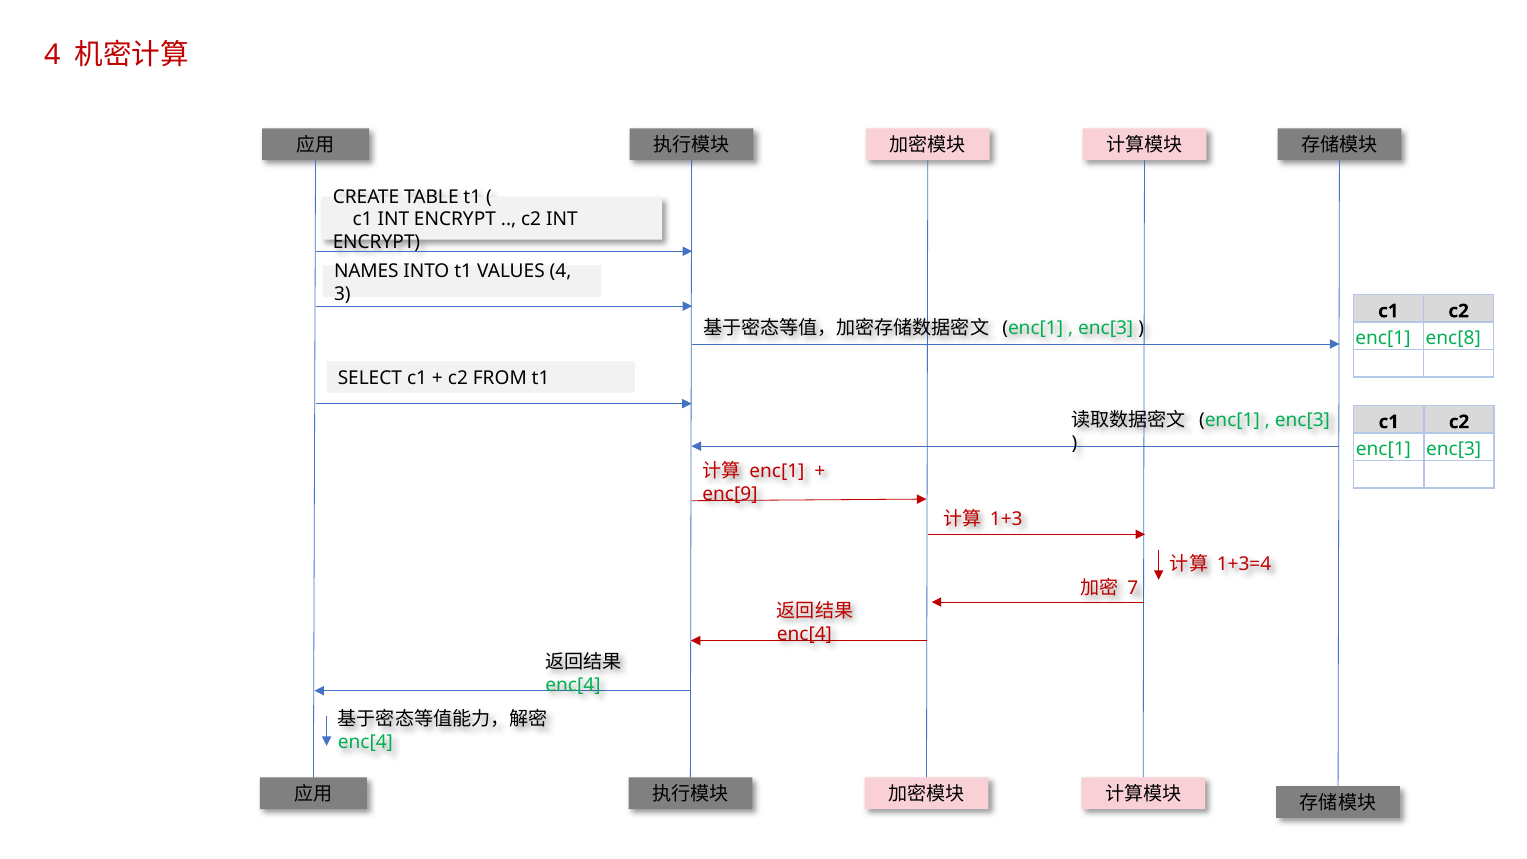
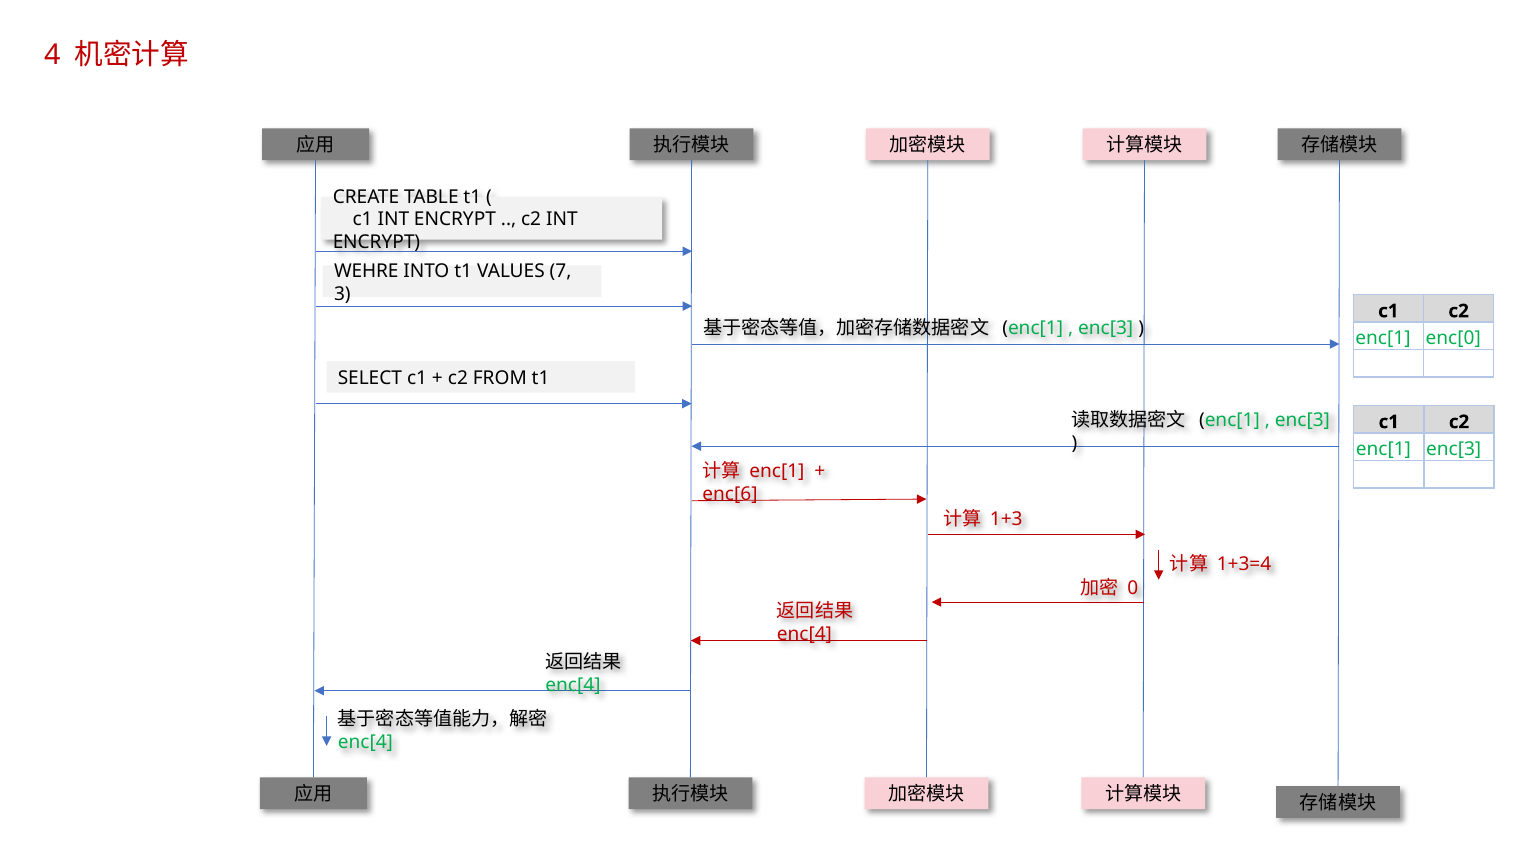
NAMES: NAMES -> WEHRE
VALUES 4: 4 -> 7
enc[8: enc[8 -> enc[0
enc[9: enc[9 -> enc[6
7: 7 -> 0
